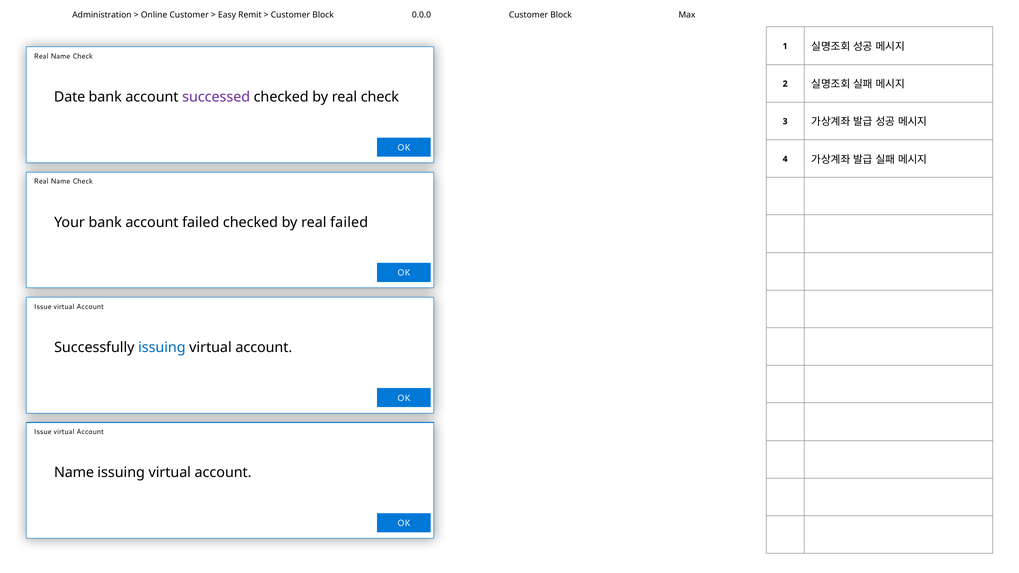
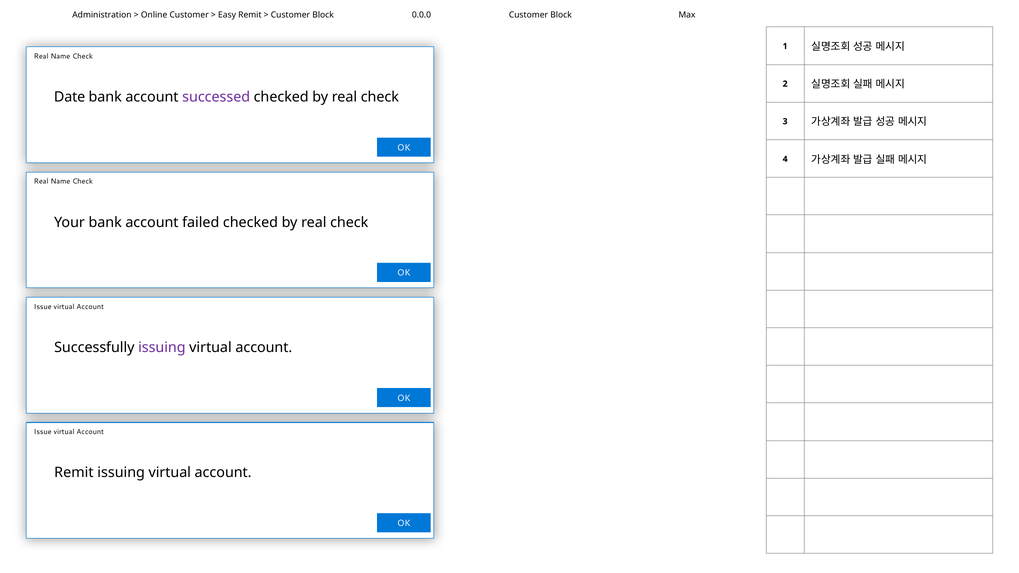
failed at (349, 222): failed -> check
issuing at (162, 348) colour: blue -> purple
Name at (74, 473): Name -> Remit
